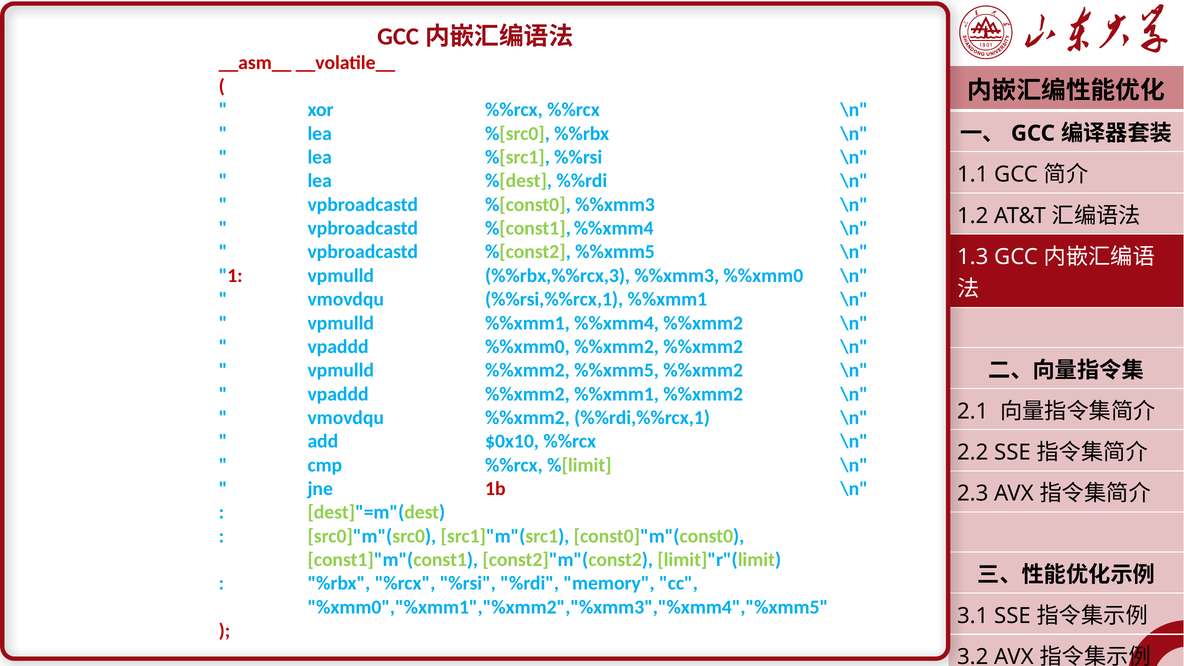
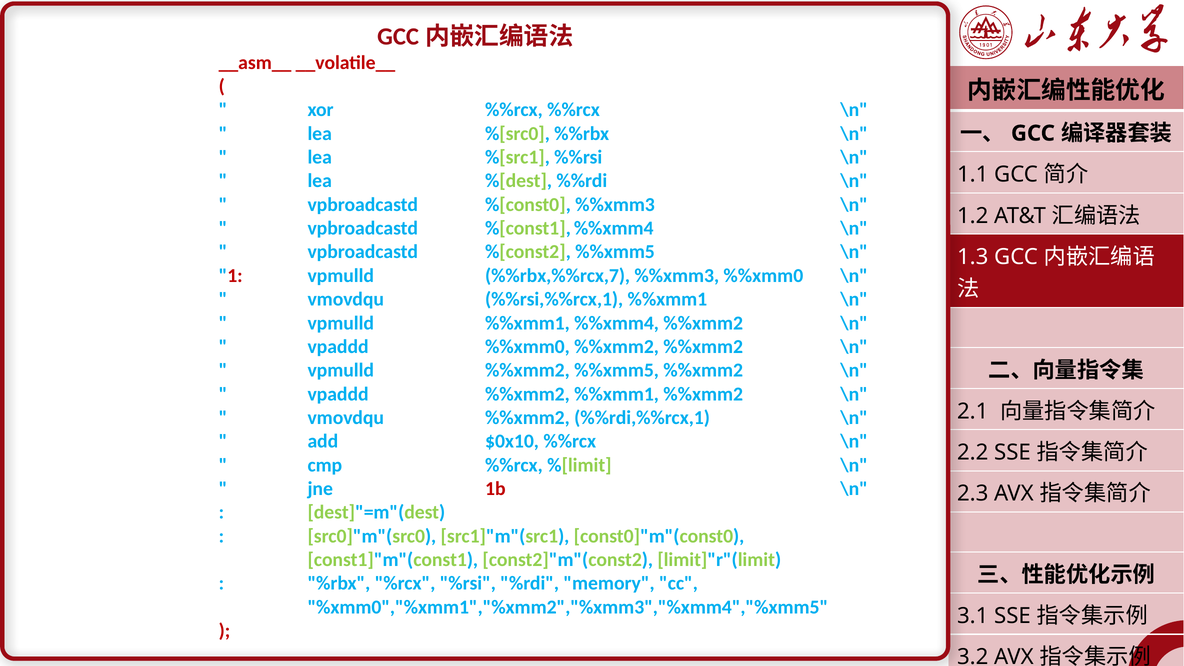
%%rbx,%%rcx,3: %%rbx,%%rcx,3 -> %%rbx,%%rcx,7
